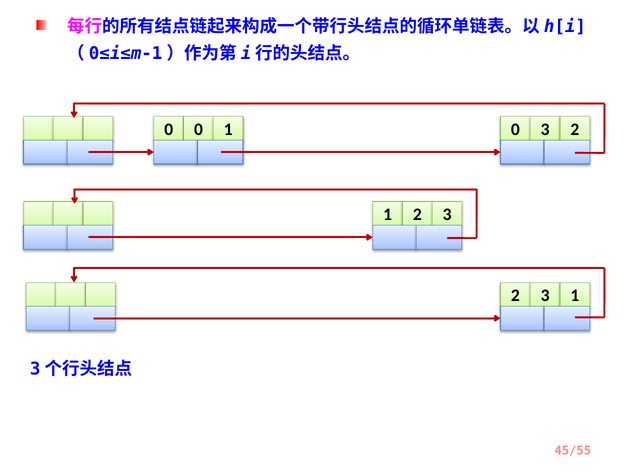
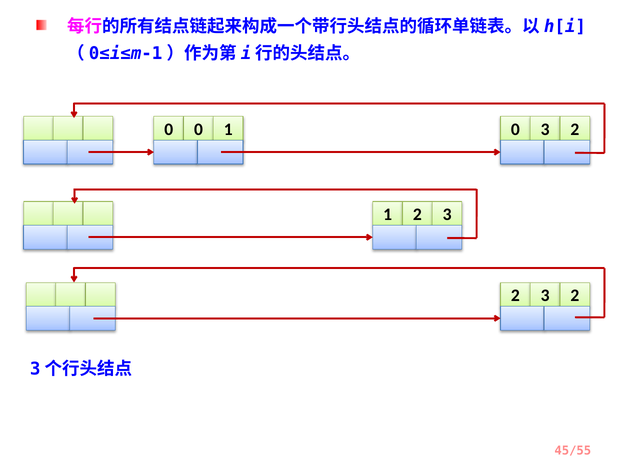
1 at (575, 296): 1 -> 2
